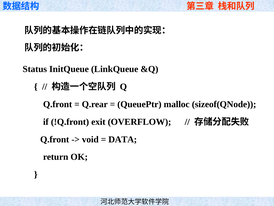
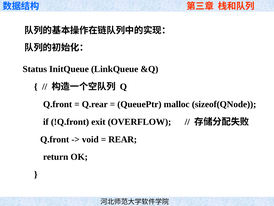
DATA: DATA -> REAR
